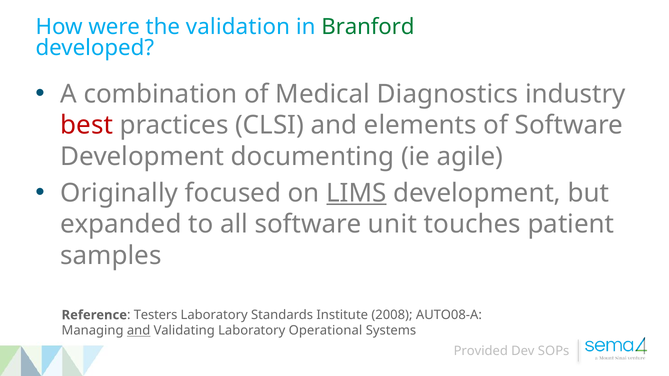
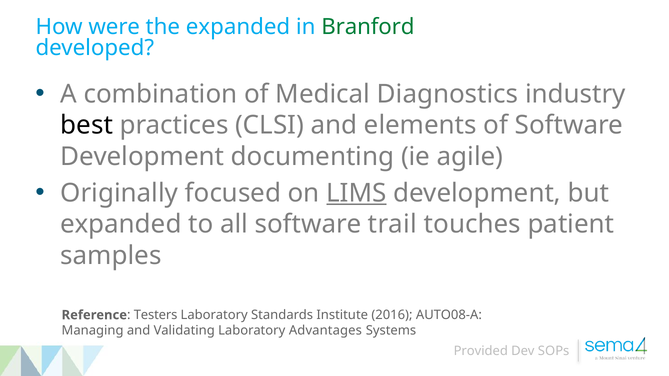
the validation: validation -> expanded
best colour: red -> black
unit: unit -> trail
2008: 2008 -> 2016
and at (139, 331) underline: present -> none
Operational: Operational -> Advantages
